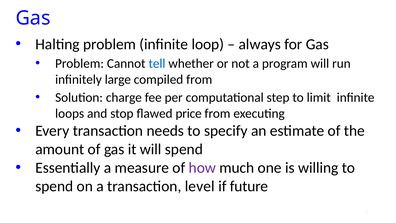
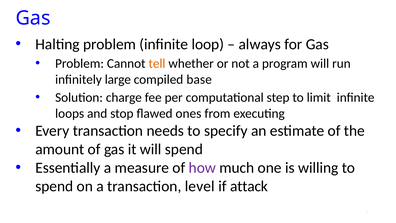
tell colour: blue -> orange
compiled from: from -> base
price: price -> ones
future: future -> attack
